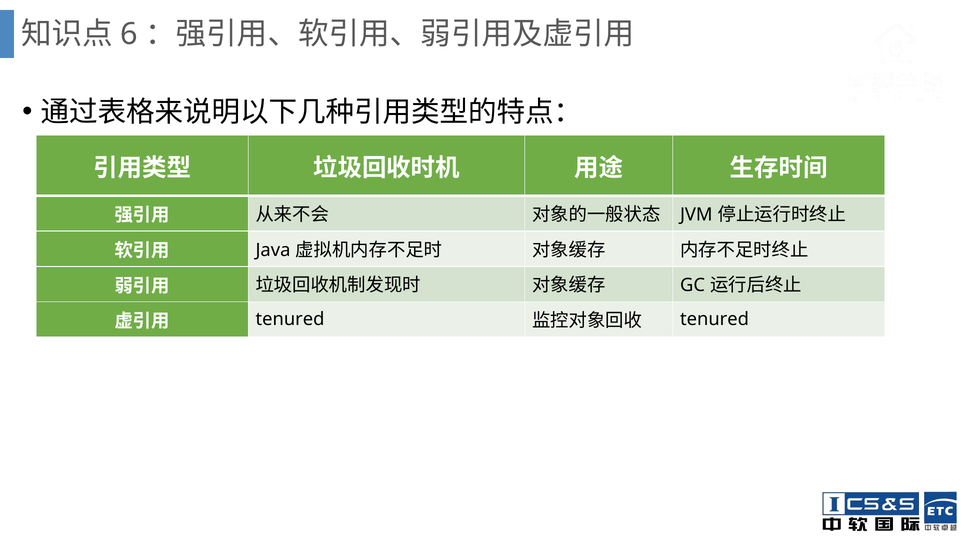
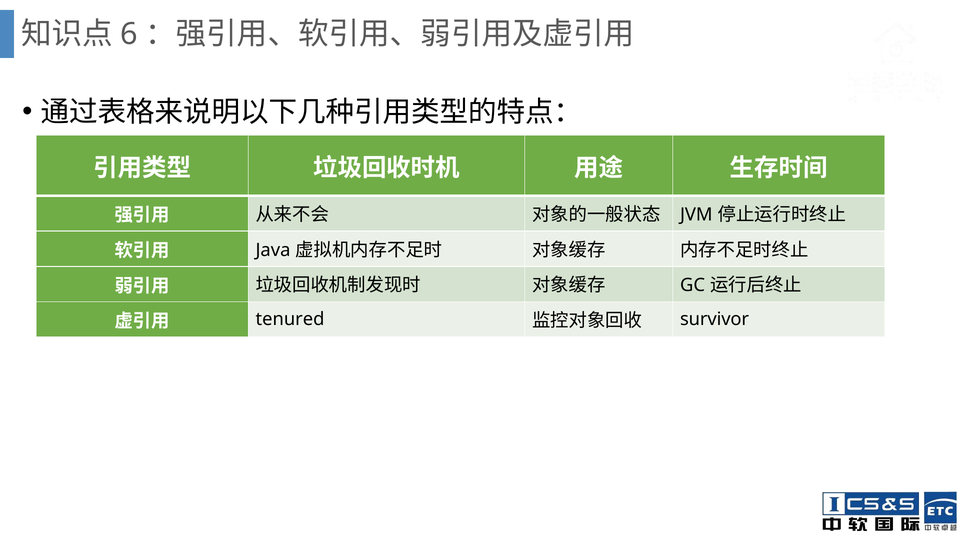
tenured at (715, 319): tenured -> survivor
